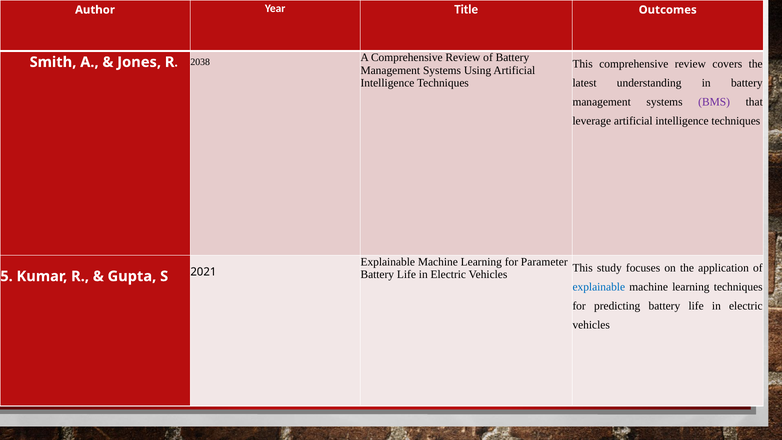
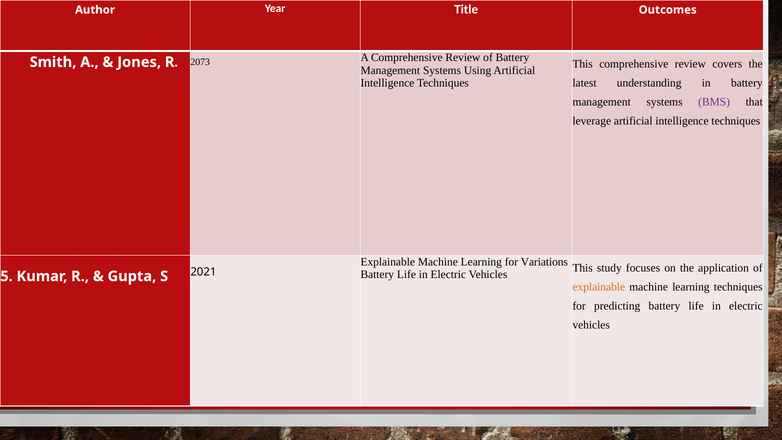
2038: 2038 -> 2073
Parameter: Parameter -> Variations
explainable at (599, 287) colour: blue -> orange
